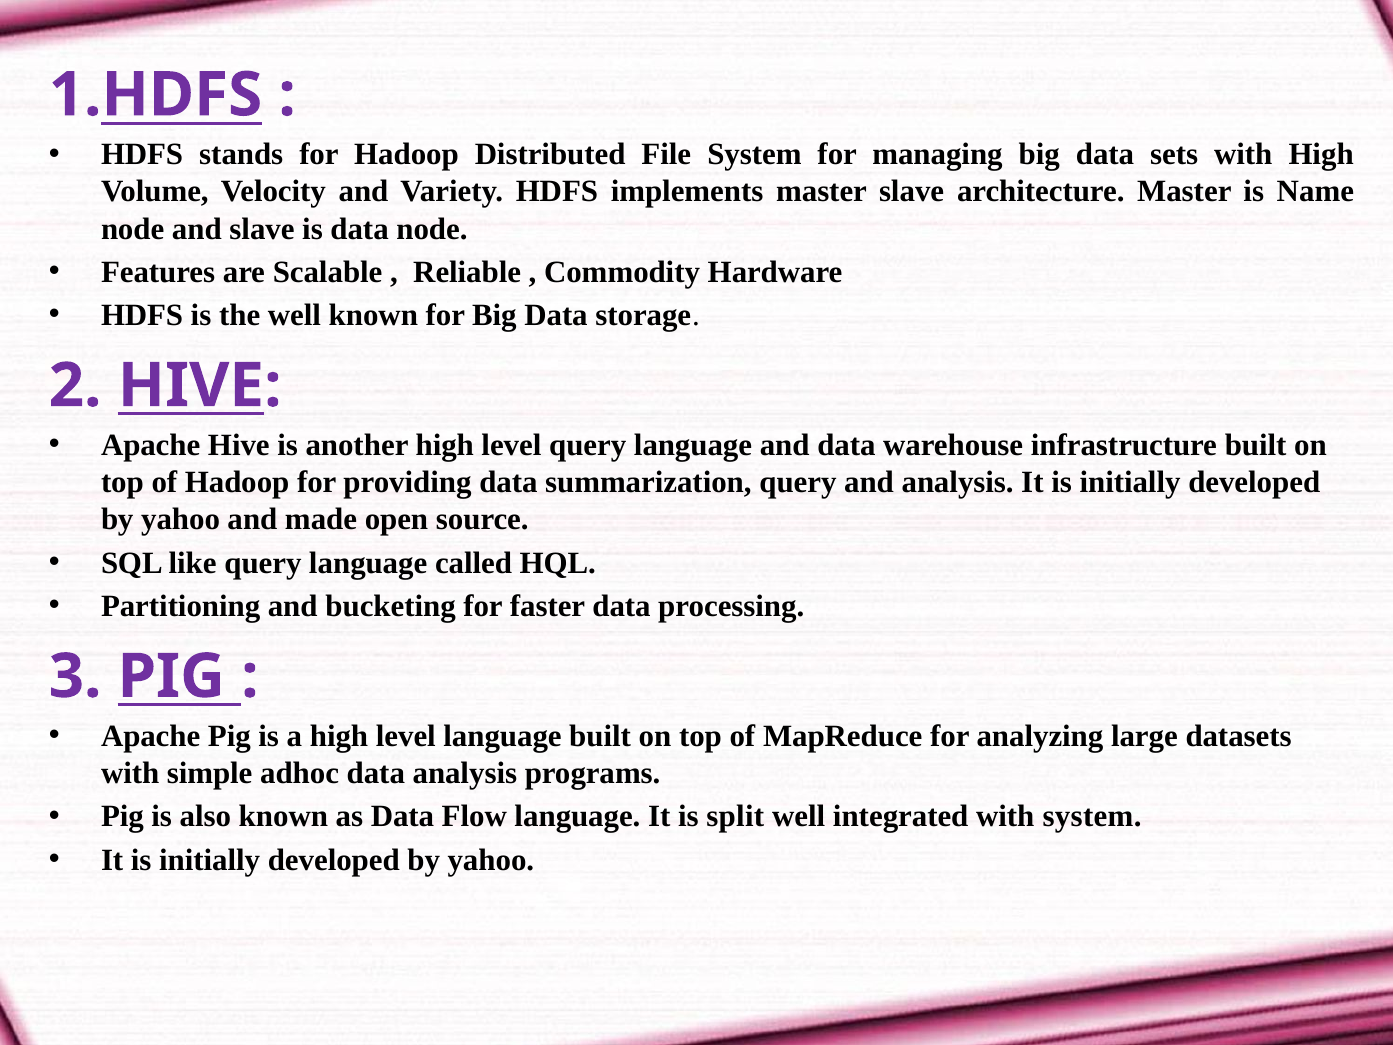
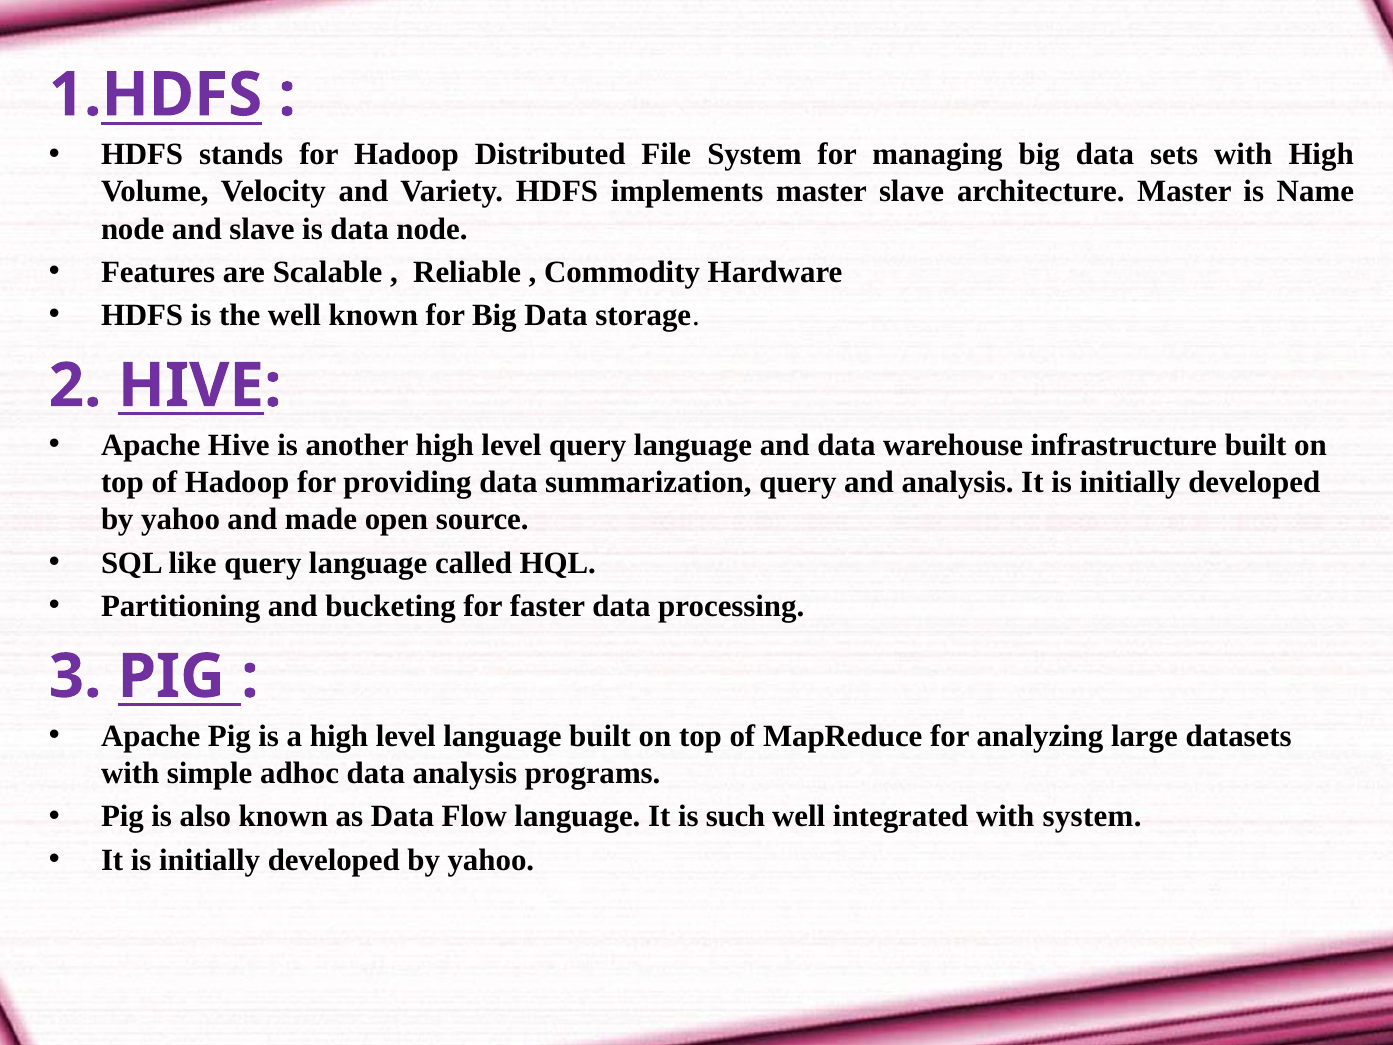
split: split -> such
